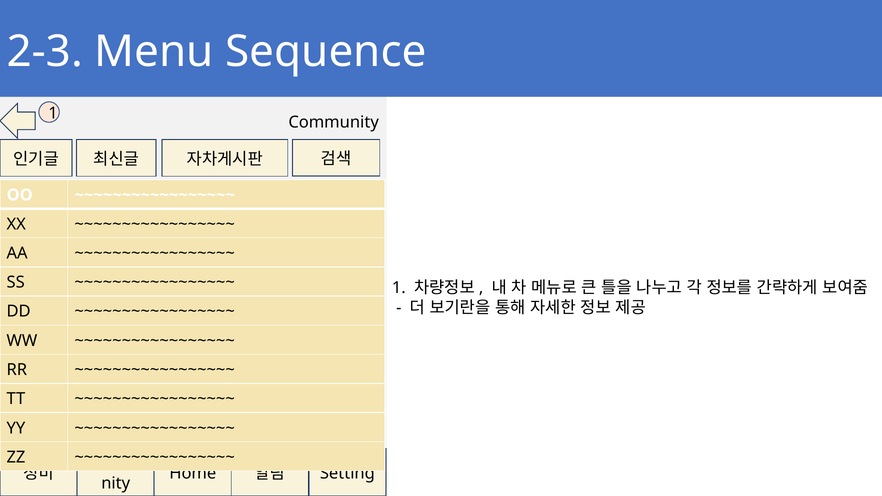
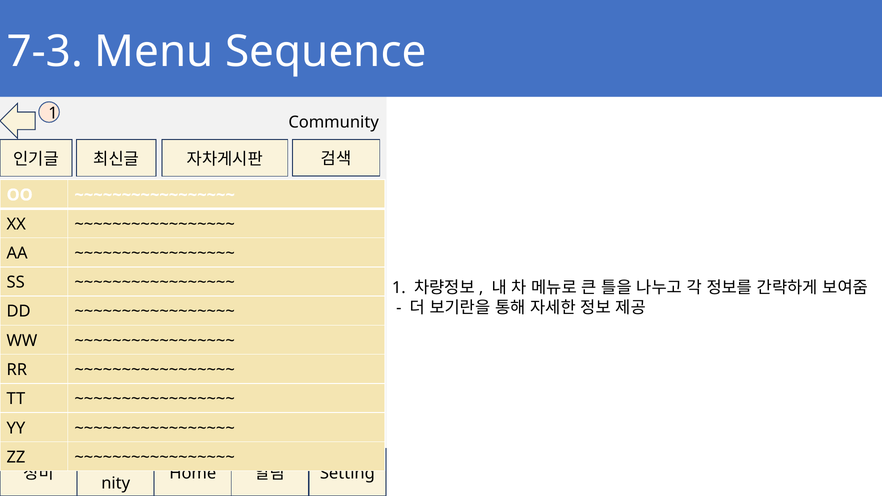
2-3: 2-3 -> 7-3
